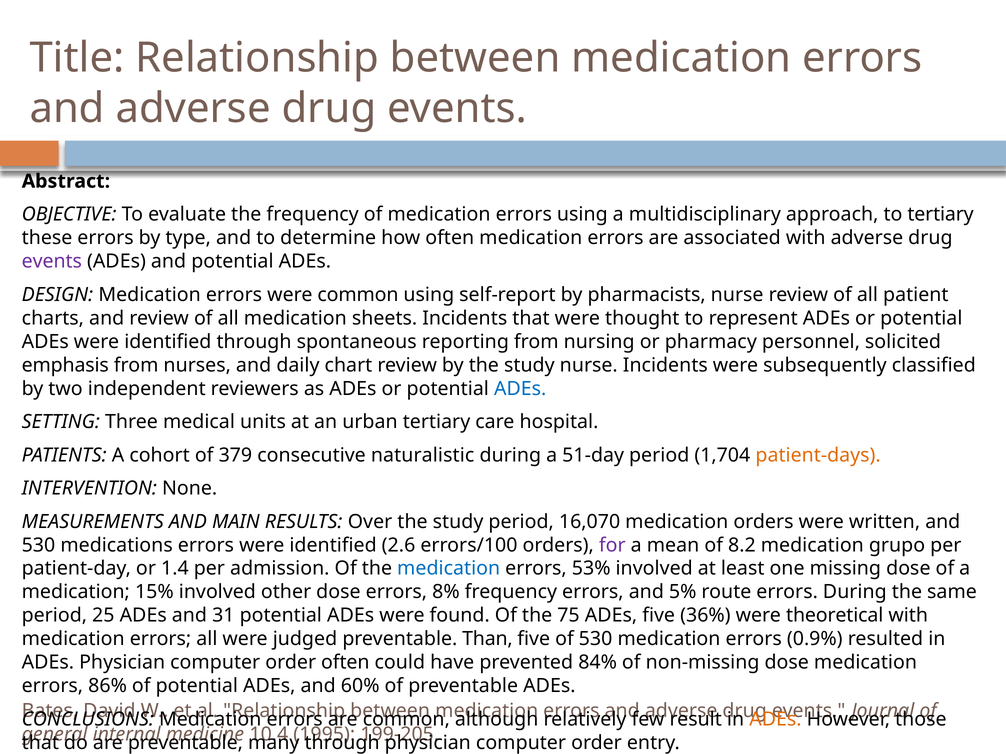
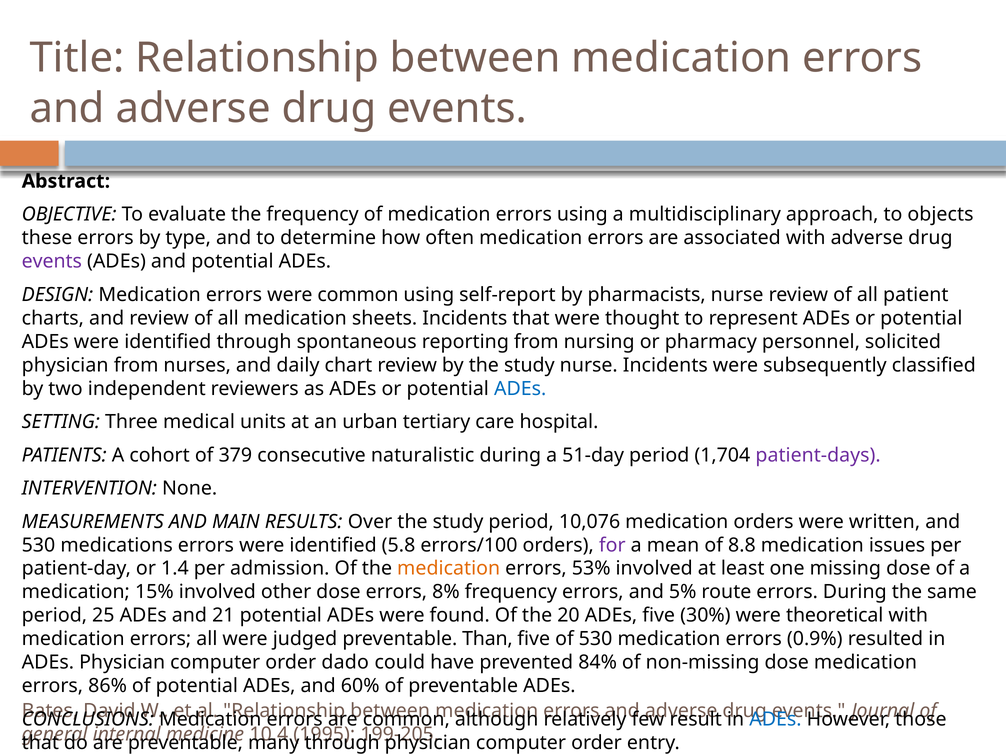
to tertiary: tertiary -> objects
emphasis at (65, 365): emphasis -> physician
patient-days colour: orange -> purple
16,070: 16,070 -> 10,076
2.6: 2.6 -> 5.8
8.2: 8.2 -> 8.8
grupo: grupo -> issues
medication at (449, 569) colour: blue -> orange
31: 31 -> 21
75: 75 -> 20
36%: 36% -> 30%
order often: often -> dado
ADEs at (775, 720) colour: orange -> blue
